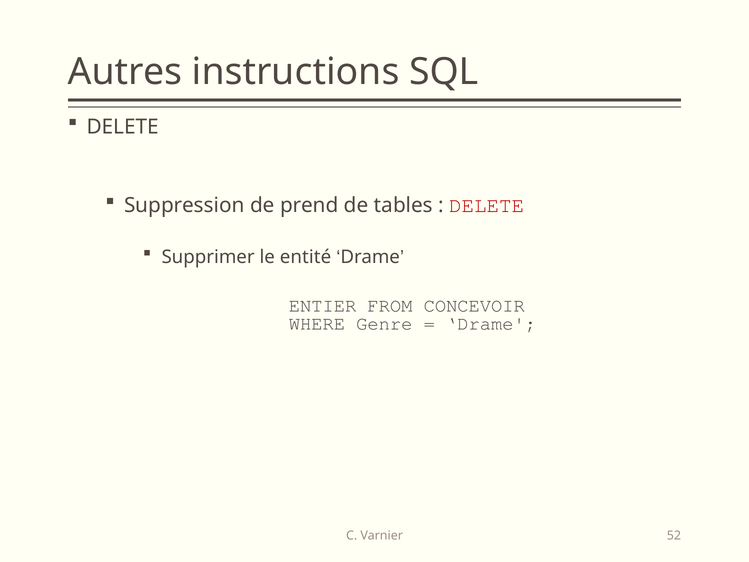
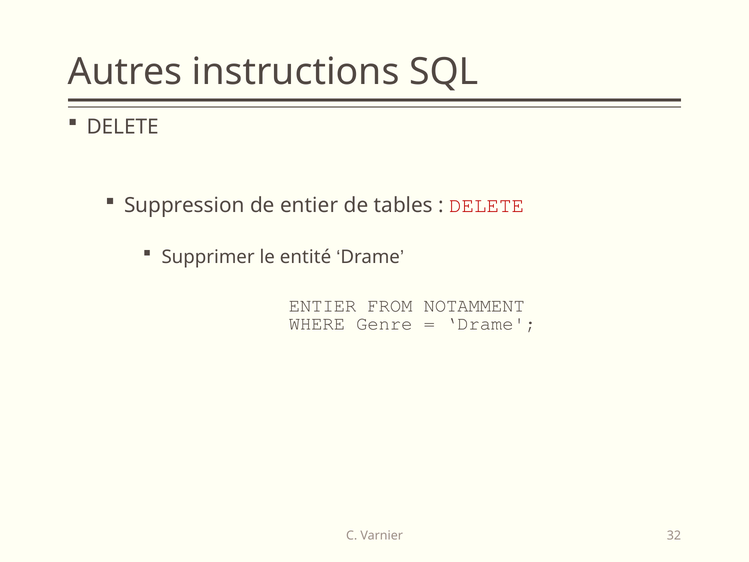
de prend: prend -> entier
CONCEVOIR: CONCEVOIR -> NOTAMMENT
52: 52 -> 32
